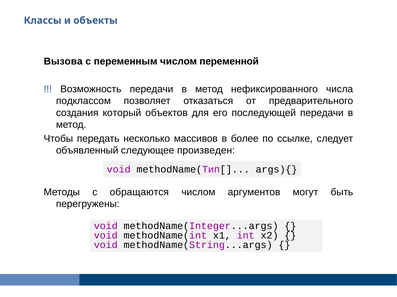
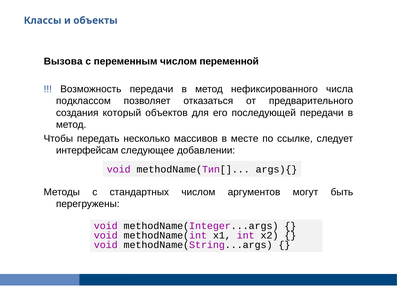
более: более -> месте
объявленный: объявленный -> интерфейсам
произведен: произведен -> добавлении
обращаются: обращаются -> стандартных
